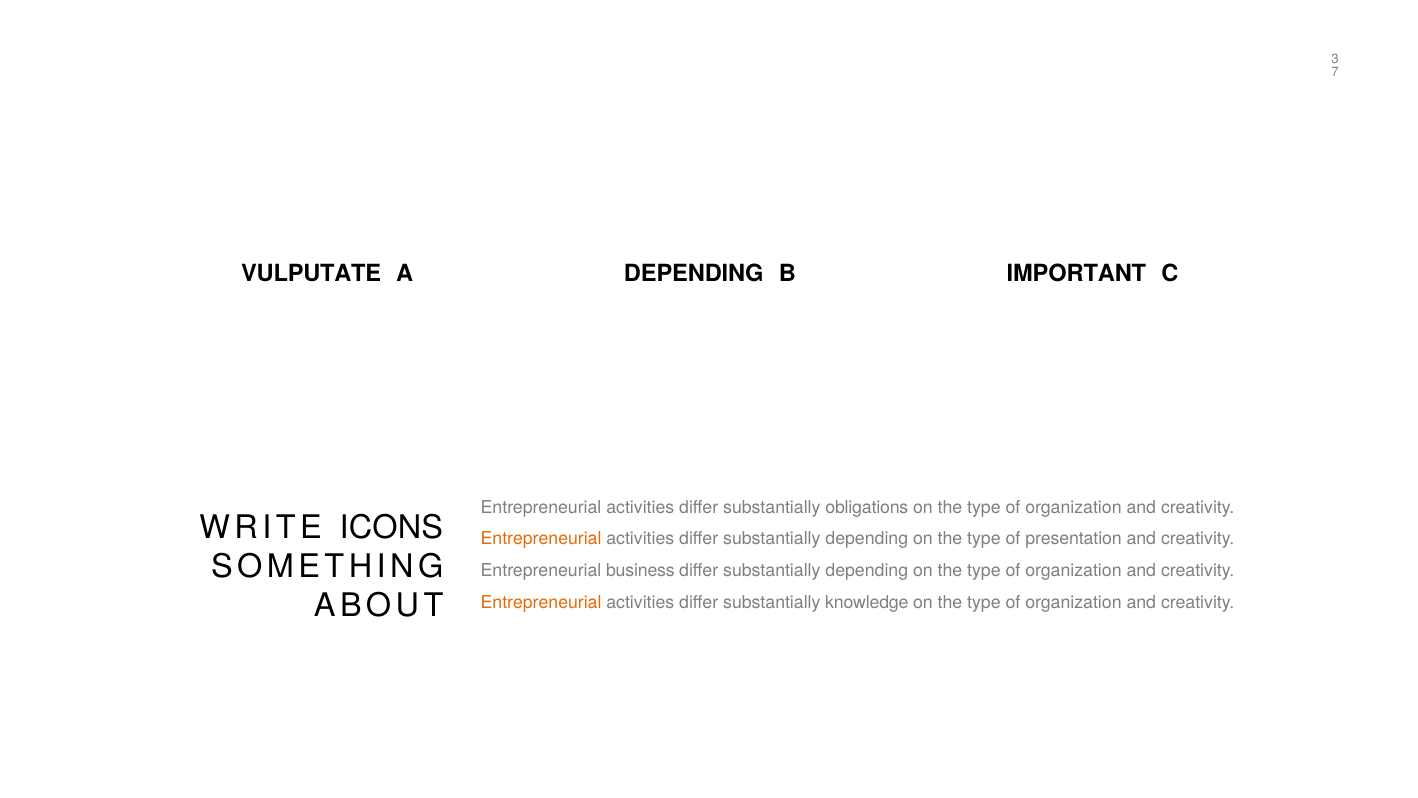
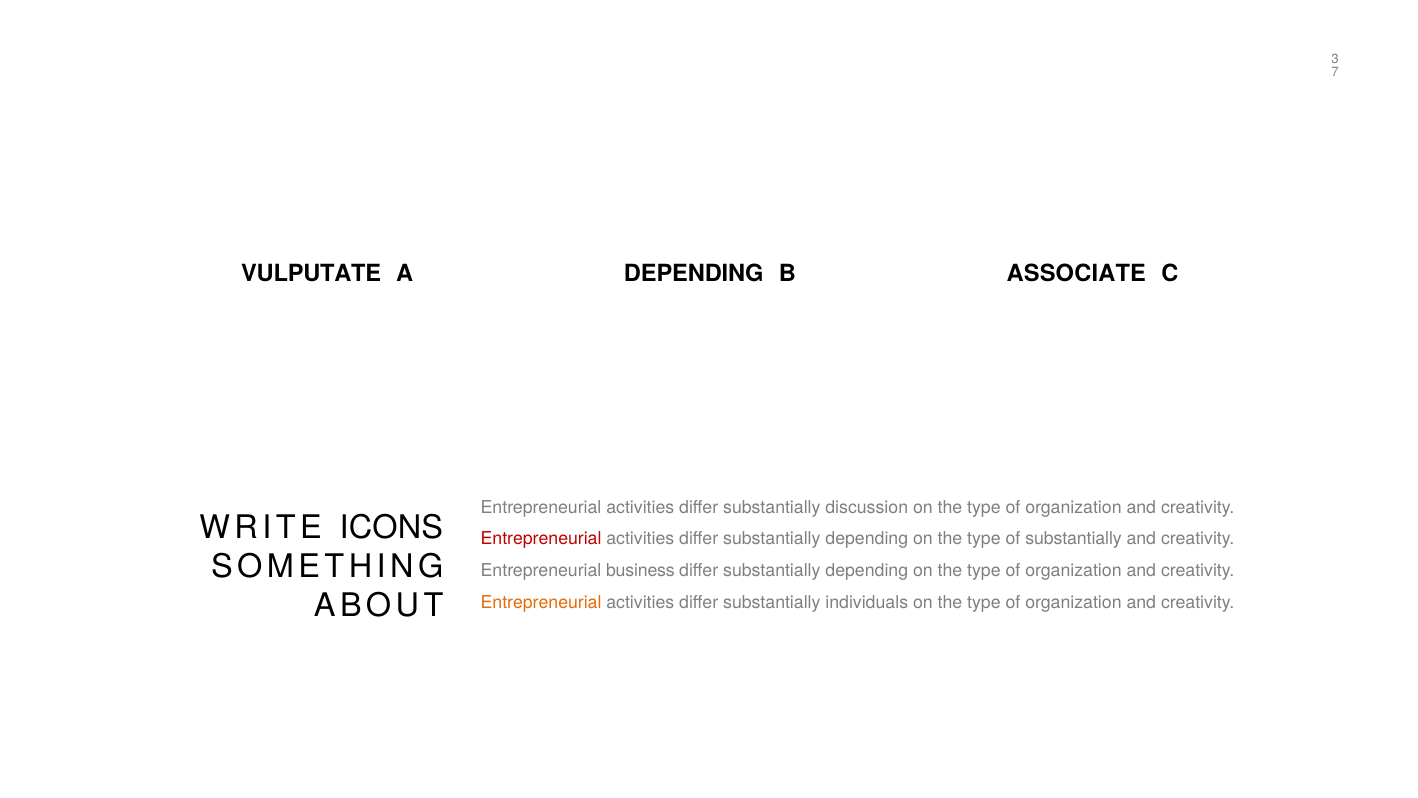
IMPORTANT: IMPORTANT -> ASSOCIATE
obligations: obligations -> discussion
Entrepreneurial at (541, 539) colour: orange -> red
of presentation: presentation -> substantially
knowledge: knowledge -> individuals
